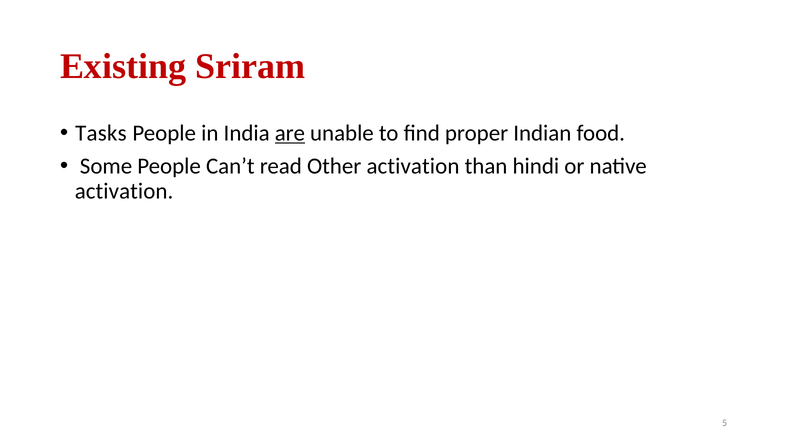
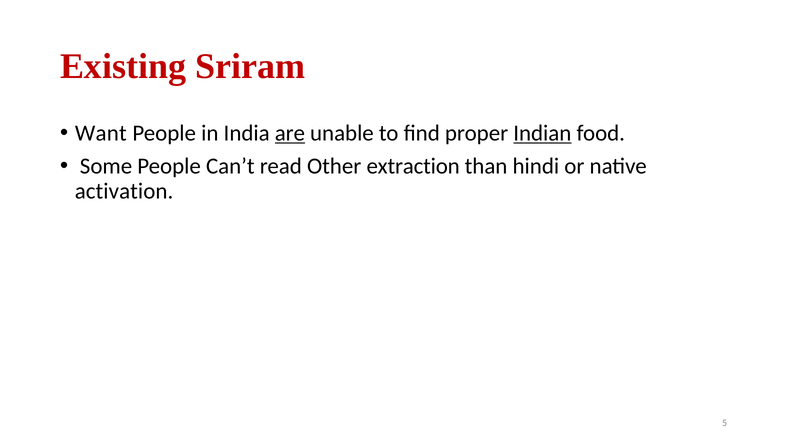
Tasks: Tasks -> Want
Indian underline: none -> present
Other activation: activation -> extraction
